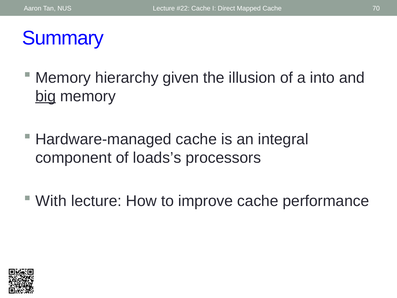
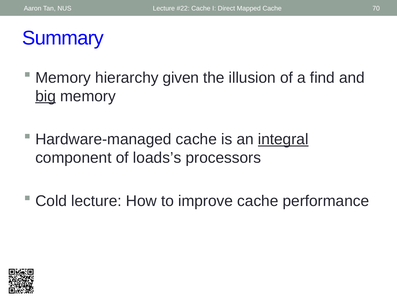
into: into -> find
integral underline: none -> present
With: With -> Cold
